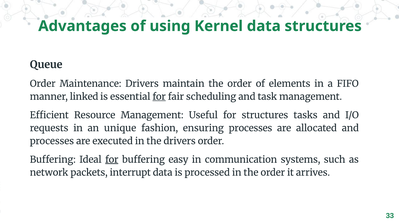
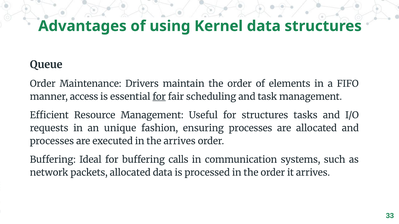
linked: linked -> access
the drivers: drivers -> arrives
for at (112, 160) underline: present -> none
easy: easy -> calls
packets interrupt: interrupt -> allocated
